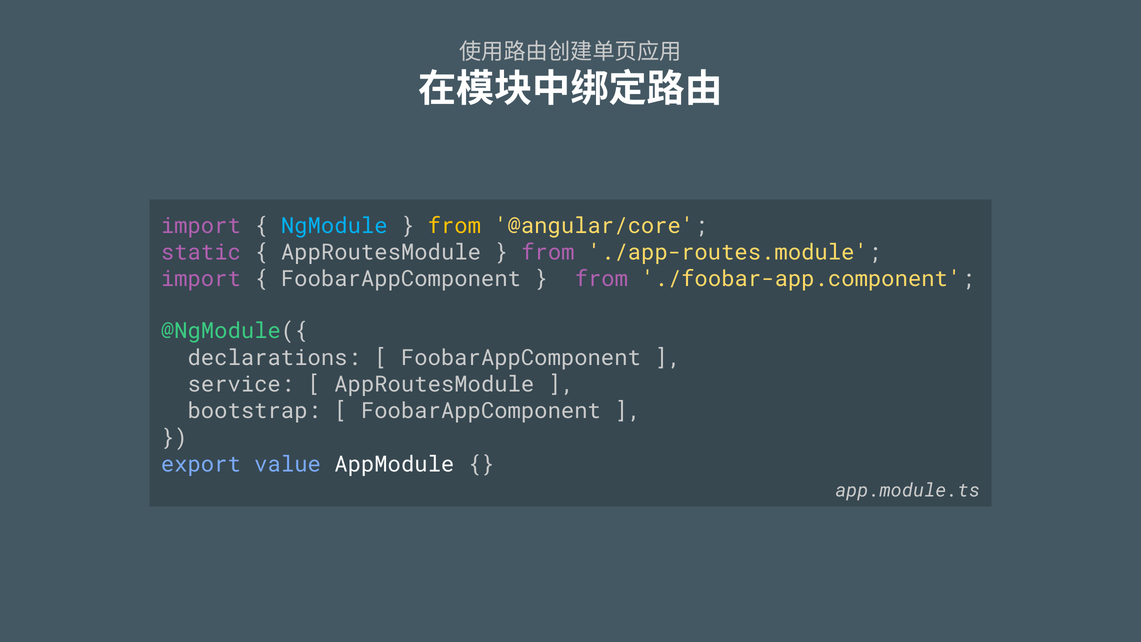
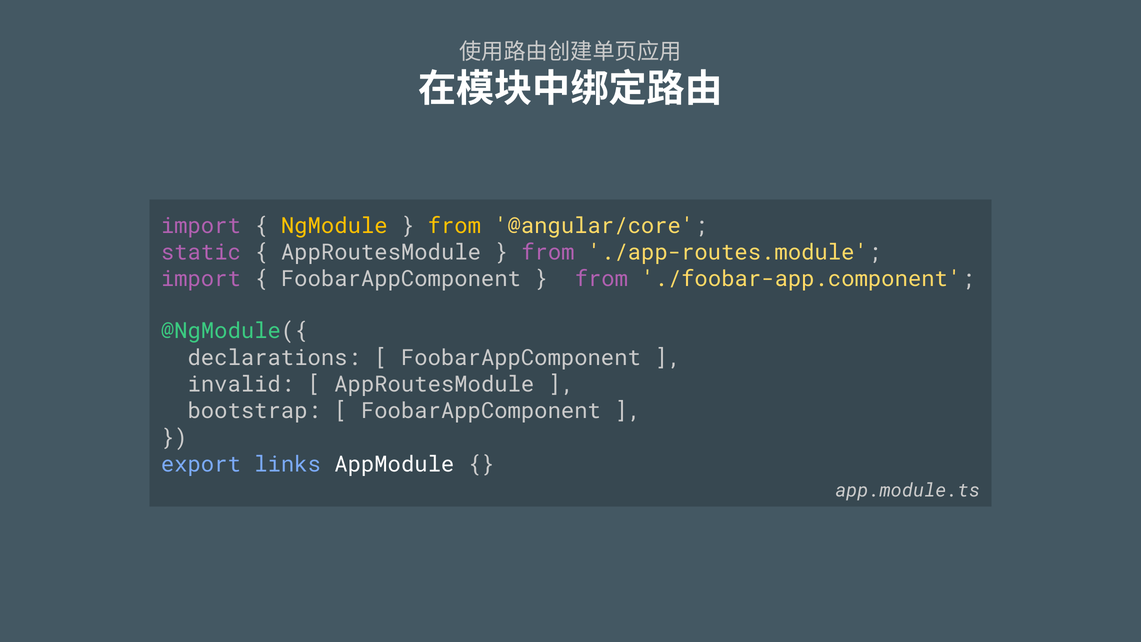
NgModule colour: light blue -> yellow
service: service -> invalid
value: value -> links
